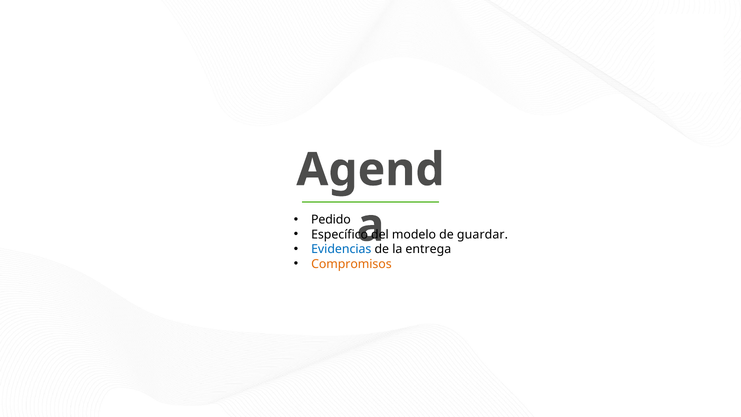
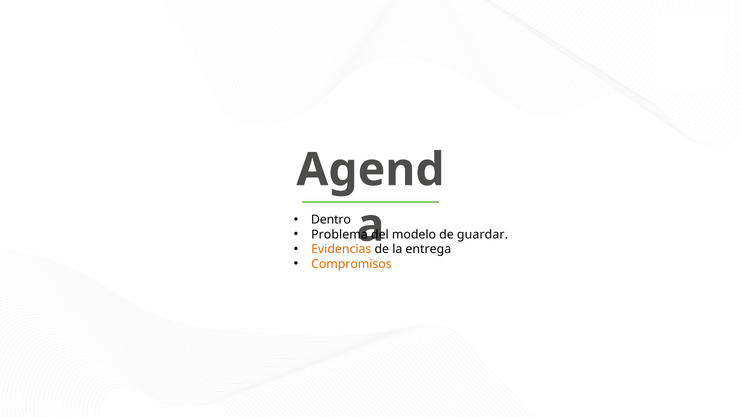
Pedido: Pedido -> Dentro
Específico: Específico -> Problema
Evidencias colour: blue -> orange
